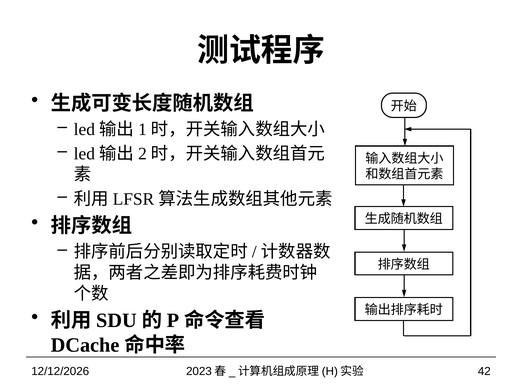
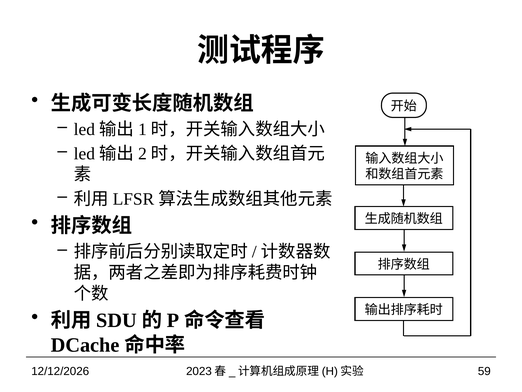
42: 42 -> 59
